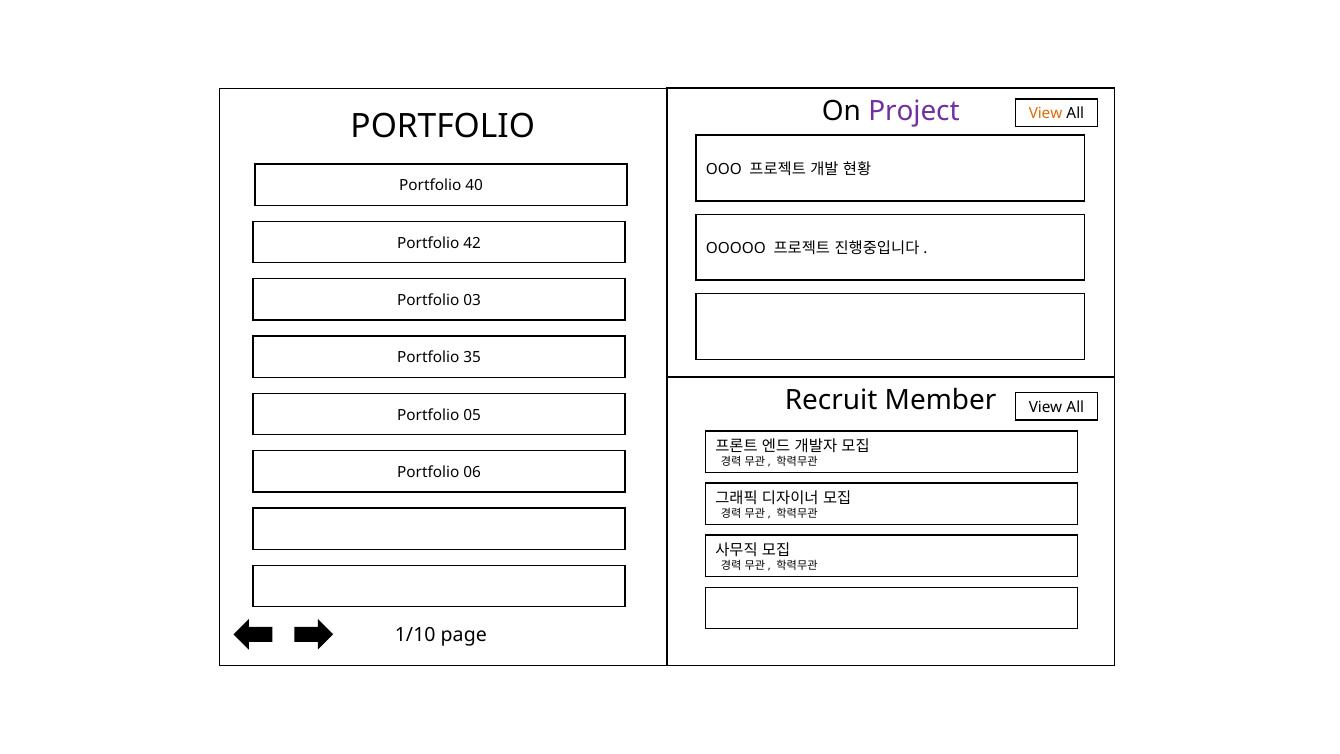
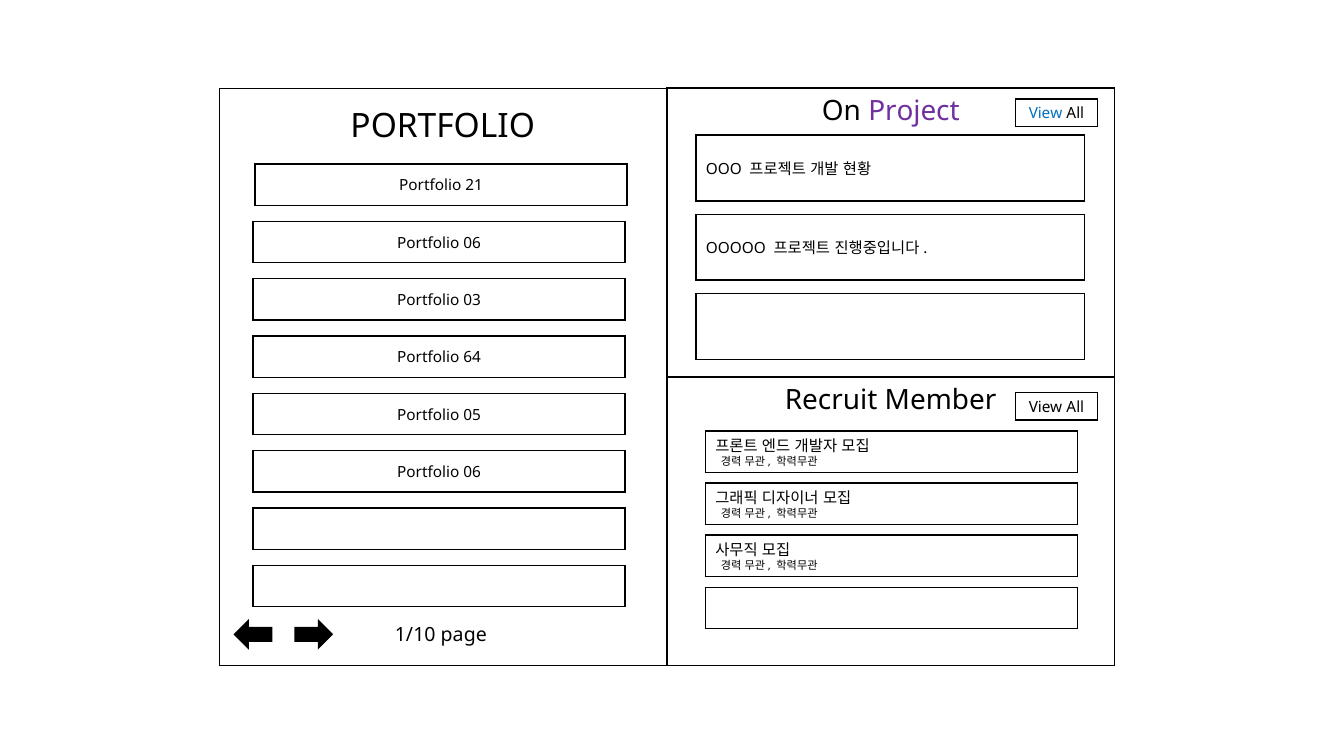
View at (1046, 114) colour: orange -> blue
40: 40 -> 21
42 at (472, 243): 42 -> 06
35: 35 -> 64
